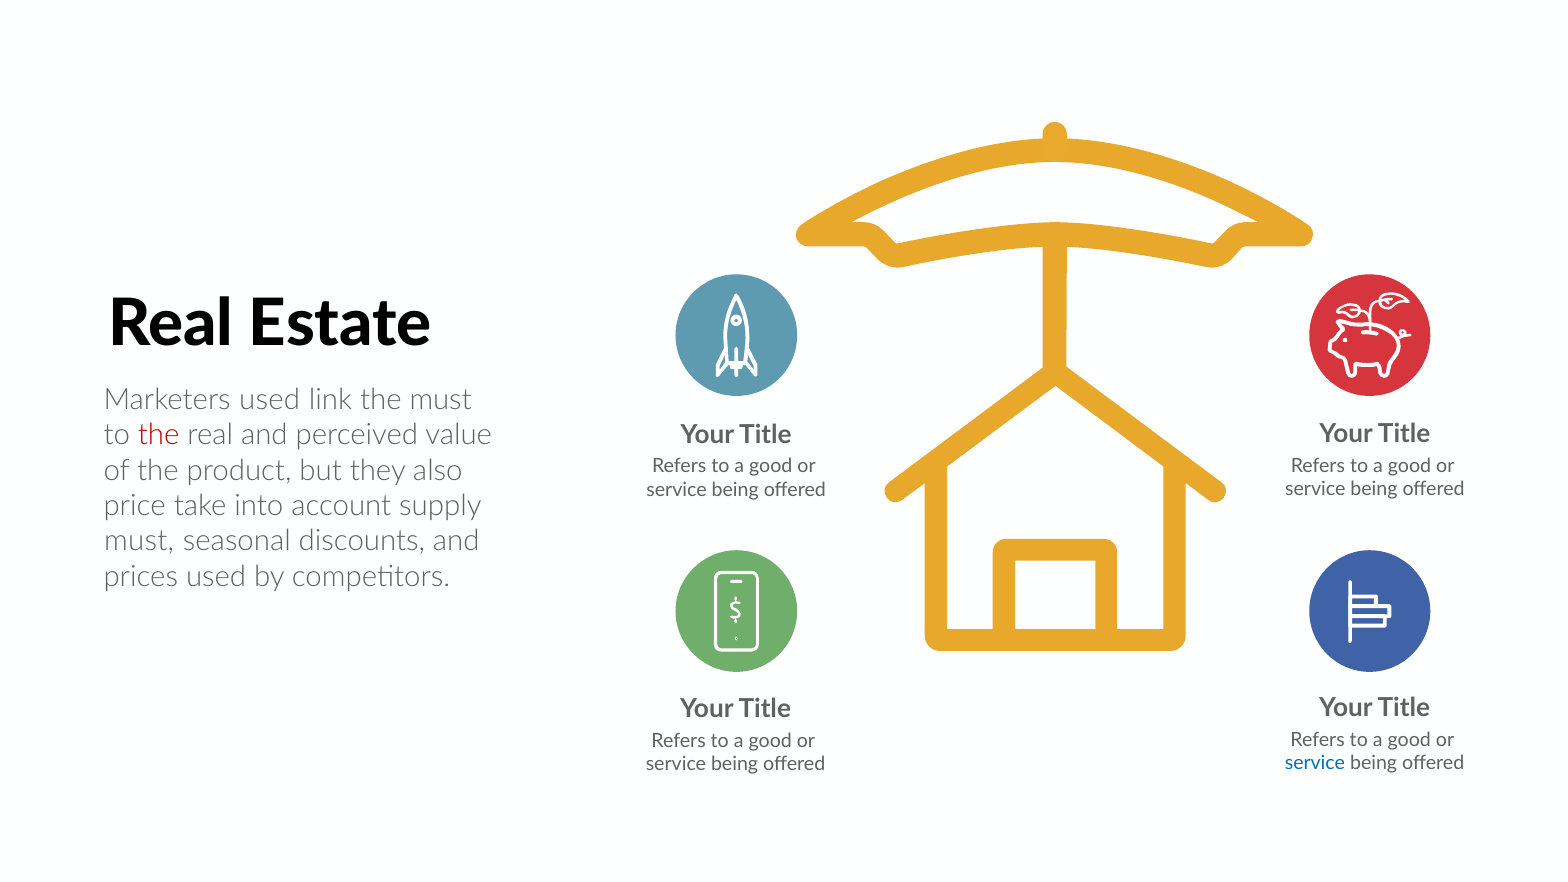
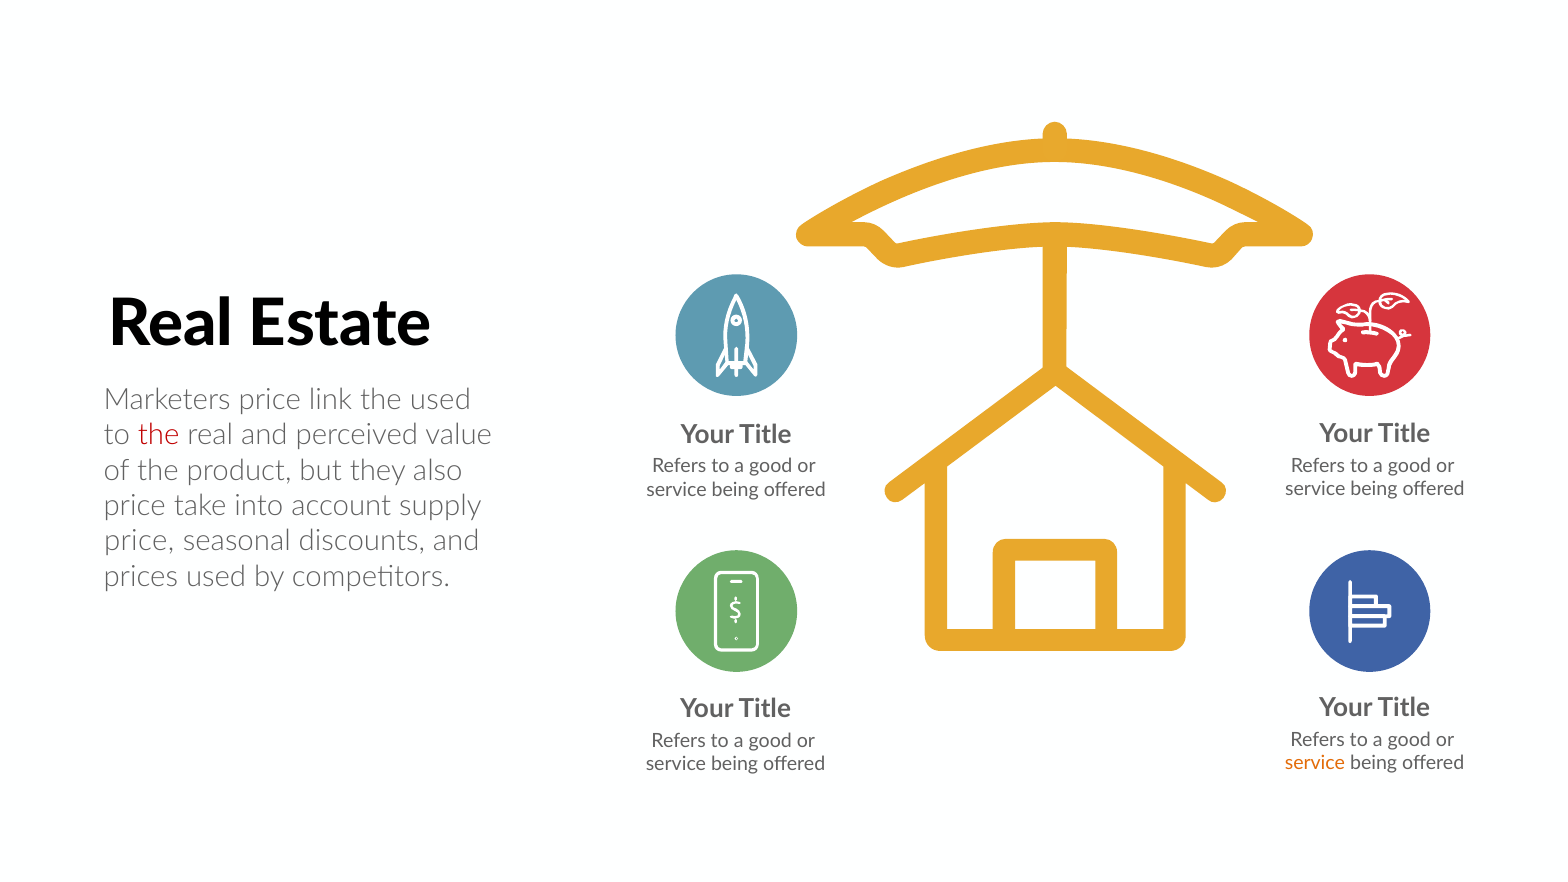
Marketers used: used -> price
the must: must -> used
must at (139, 541): must -> price
service at (1315, 763) colour: blue -> orange
